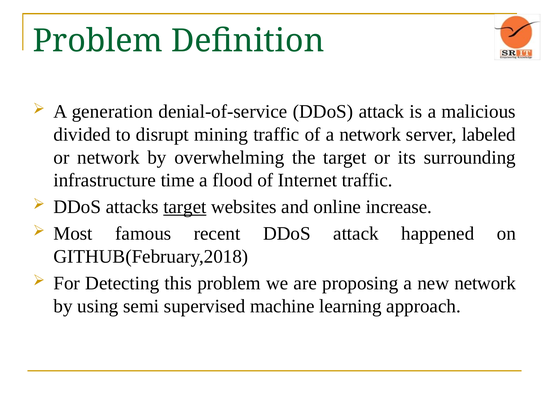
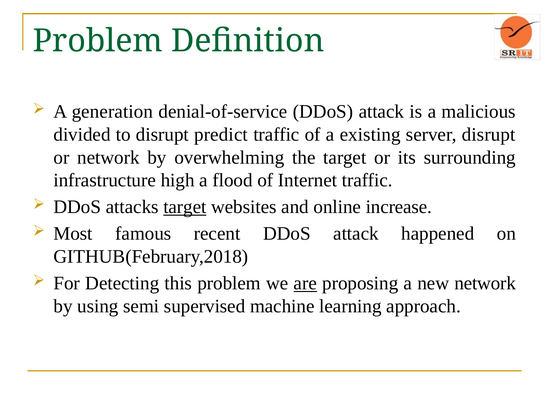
mining: mining -> predict
a network: network -> existing
server labeled: labeled -> disrupt
time: time -> high
are underline: none -> present
